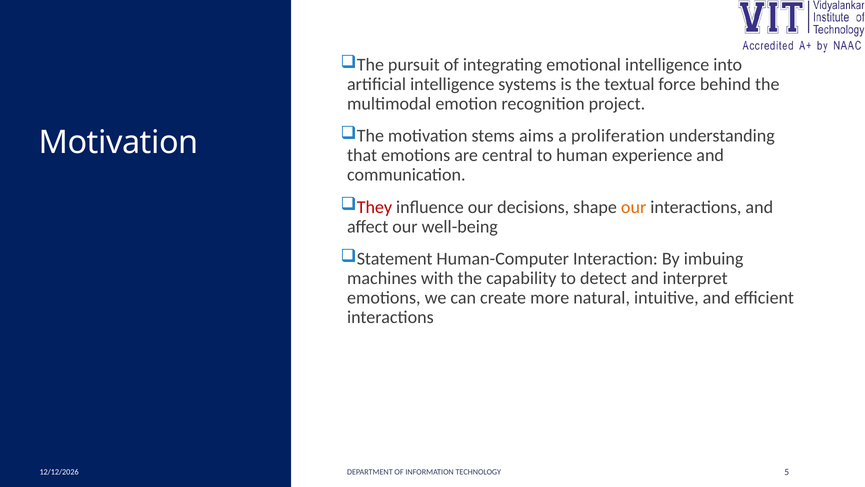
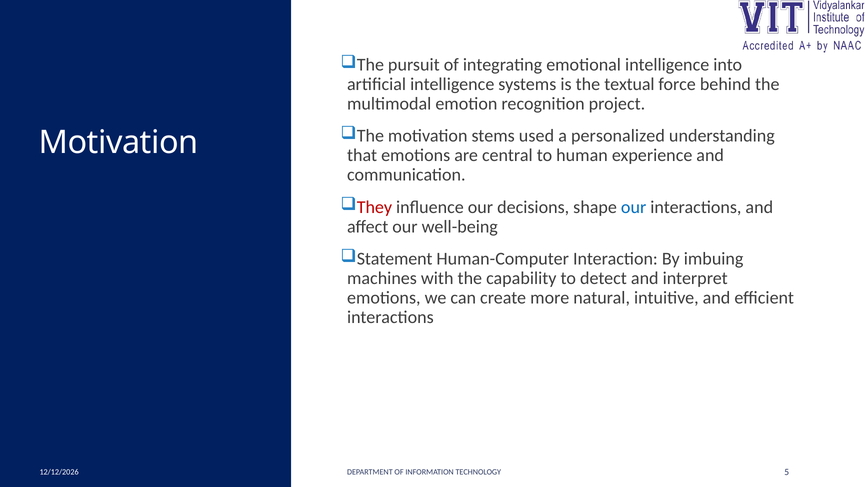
aims: aims -> used
proliferation: proliferation -> personalized
our at (634, 207) colour: orange -> blue
